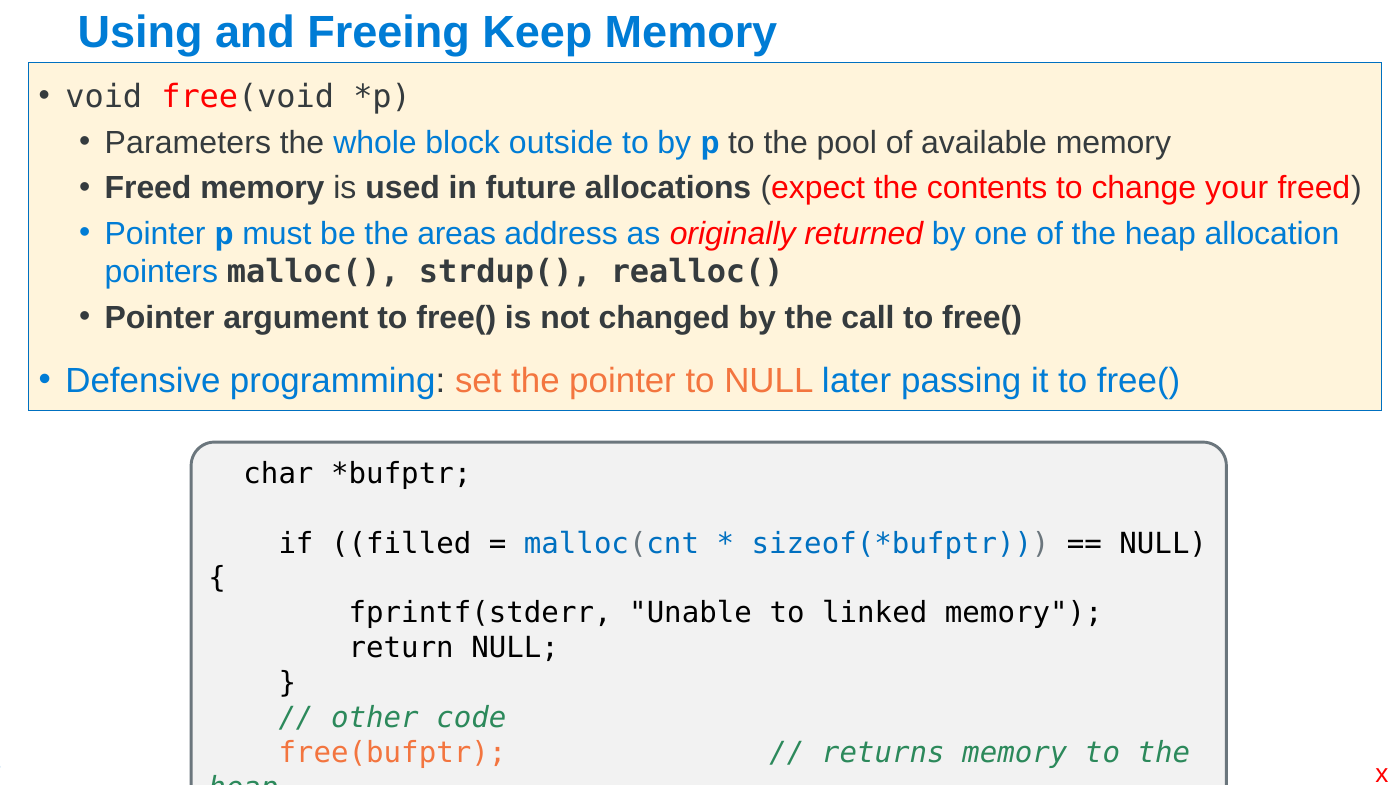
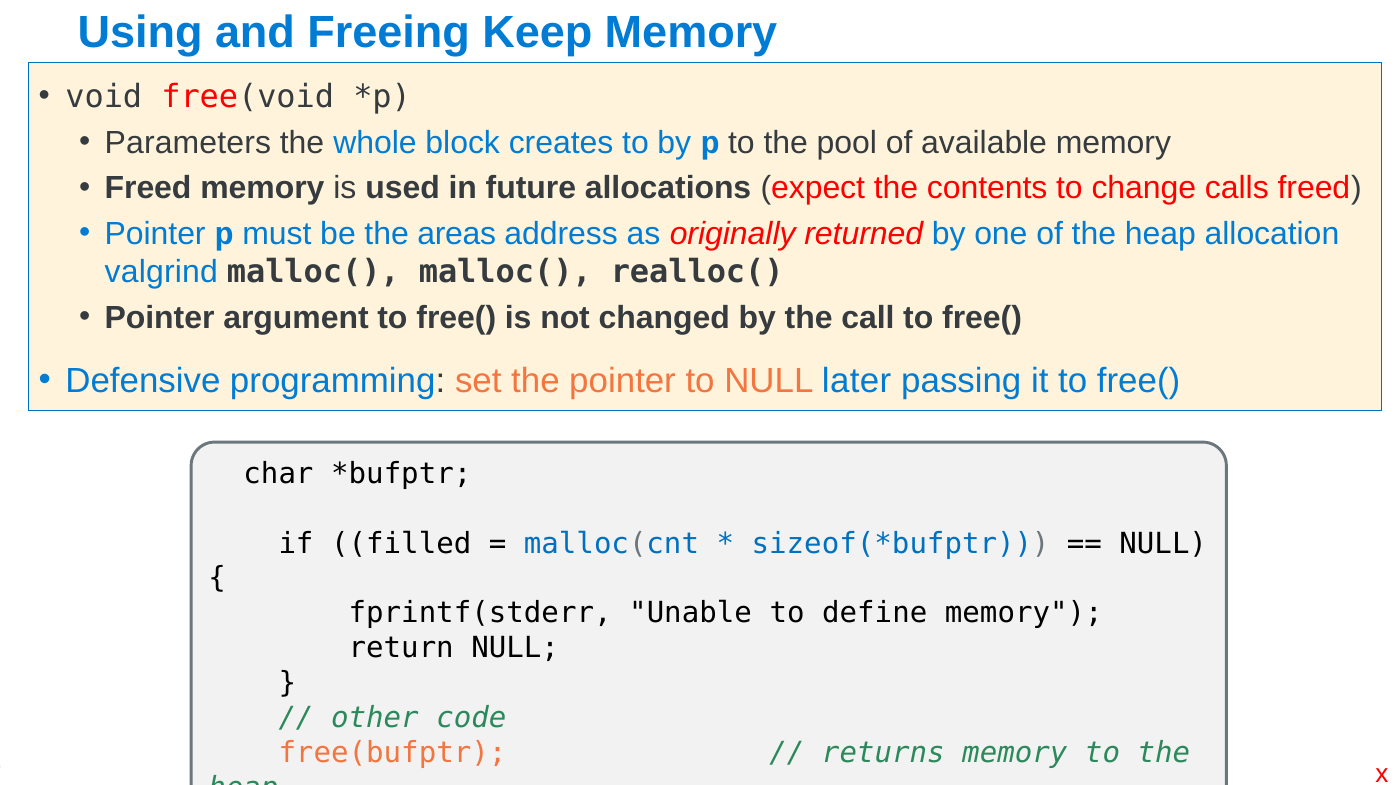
outside: outside -> creates
your: your -> calls
pointers: pointers -> valgrind
malloc( strdup(: strdup( -> malloc(
linked: linked -> define
